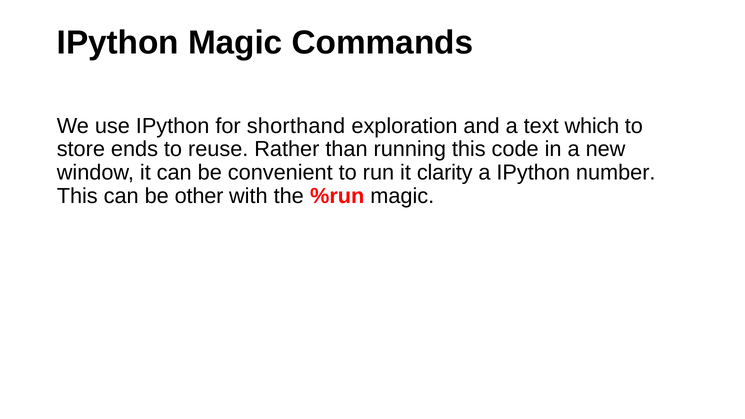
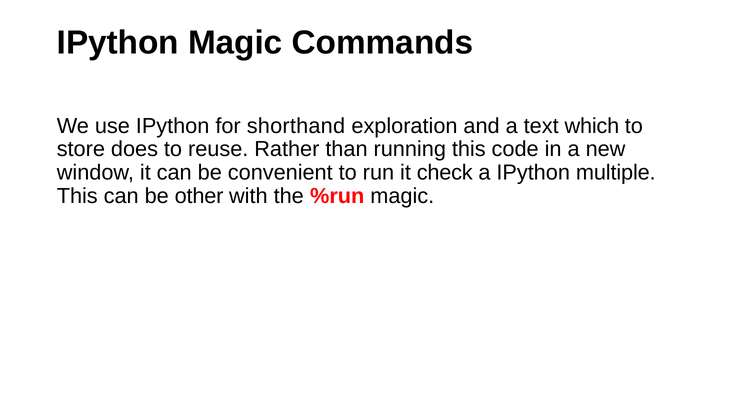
ends: ends -> does
clarity: clarity -> check
number: number -> multiple
